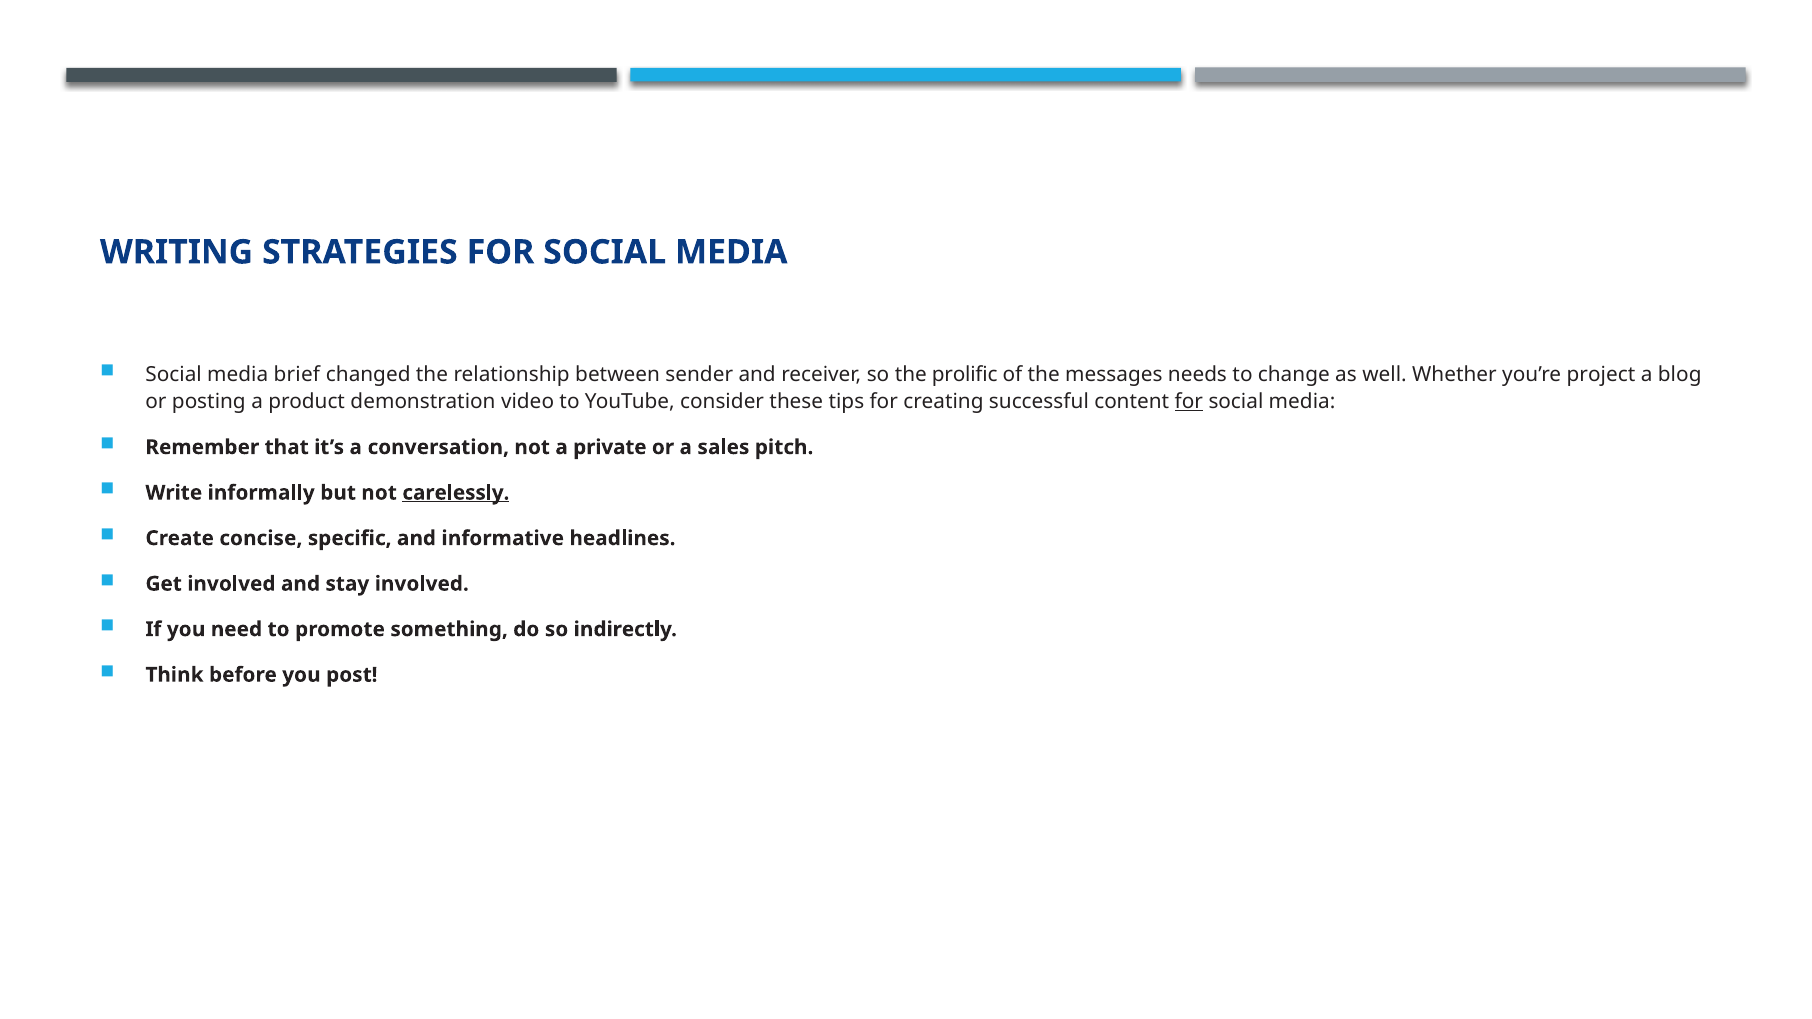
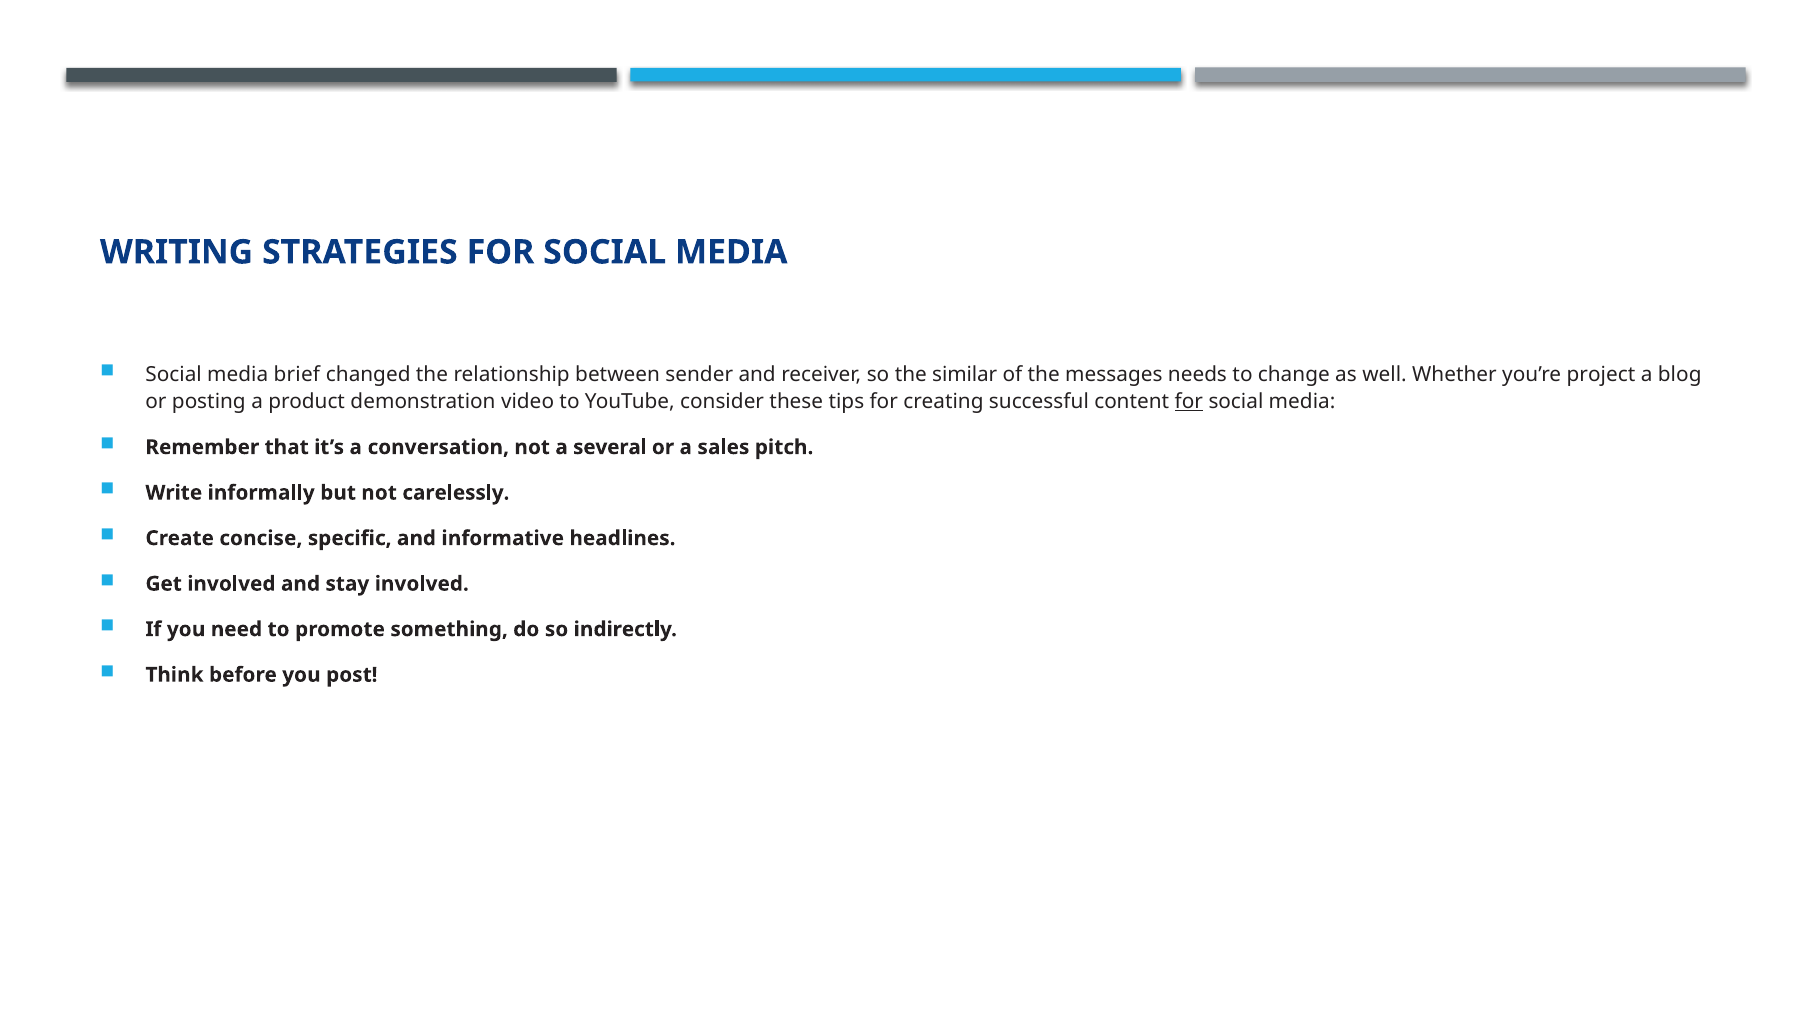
prolific: prolific -> similar
private: private -> several
carelessly underline: present -> none
